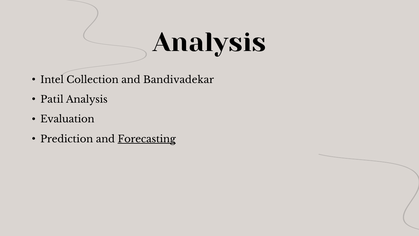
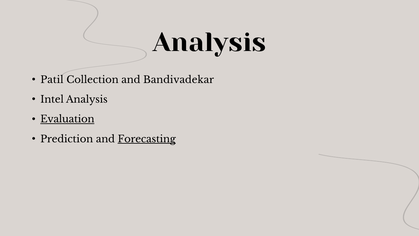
Intel: Intel -> Patil
Patil: Patil -> Intel
Evaluation underline: none -> present
